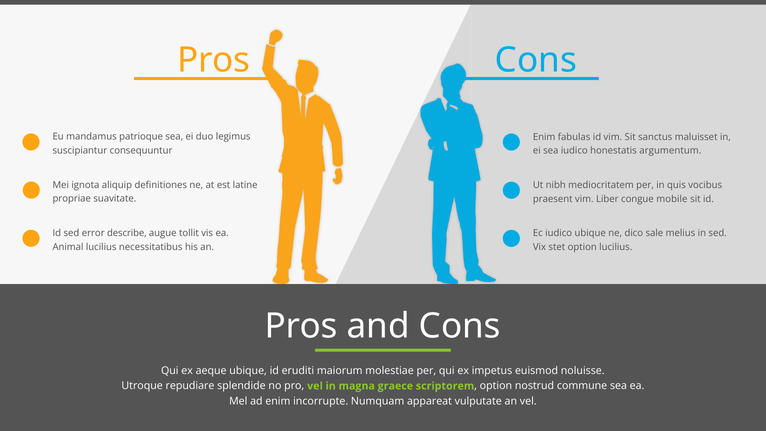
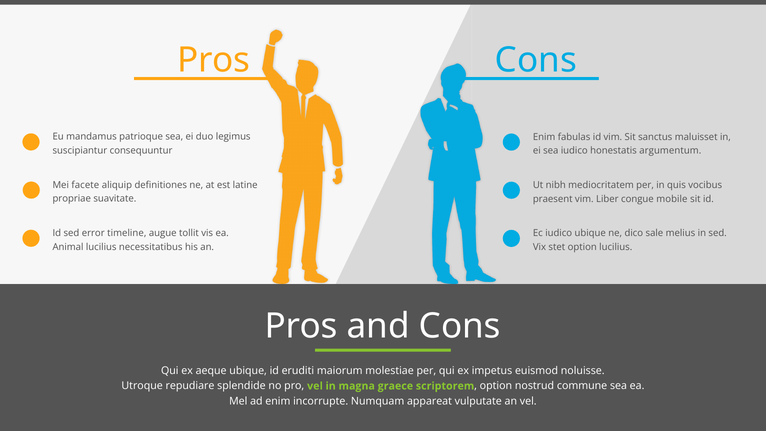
ignota: ignota -> facete
describe: describe -> timeline
